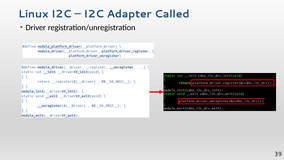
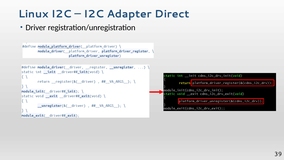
Called: Called -> Direct
